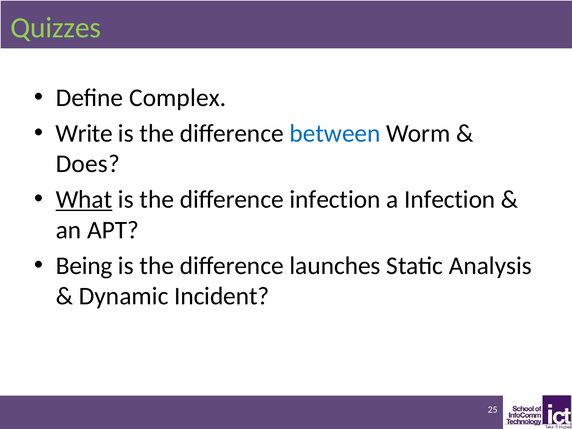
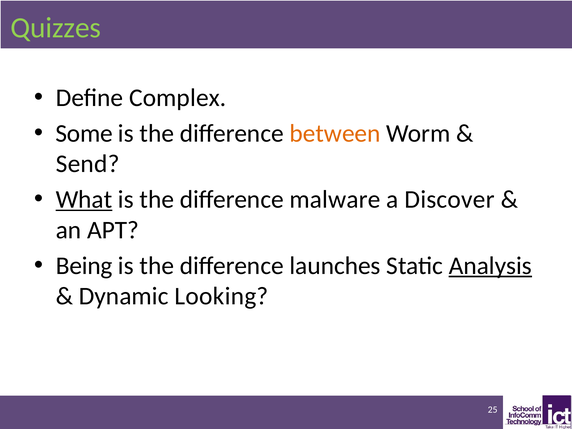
Write: Write -> Some
between colour: blue -> orange
Does: Does -> Send
difference infection: infection -> malware
a Infection: Infection -> Discover
Analysis underline: none -> present
Incident: Incident -> Looking
